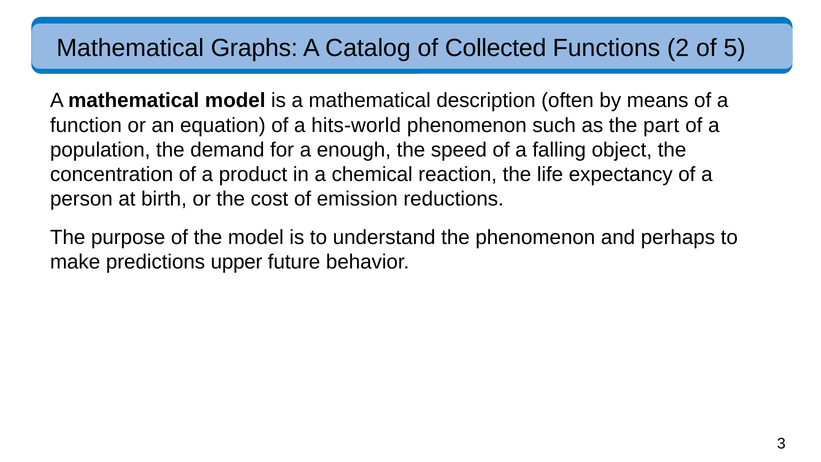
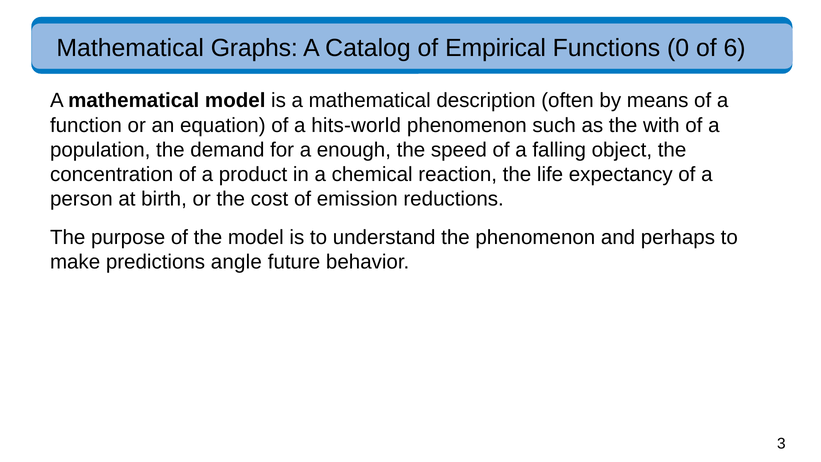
Collected: Collected -> Empirical
2: 2 -> 0
5: 5 -> 6
part: part -> with
upper: upper -> angle
